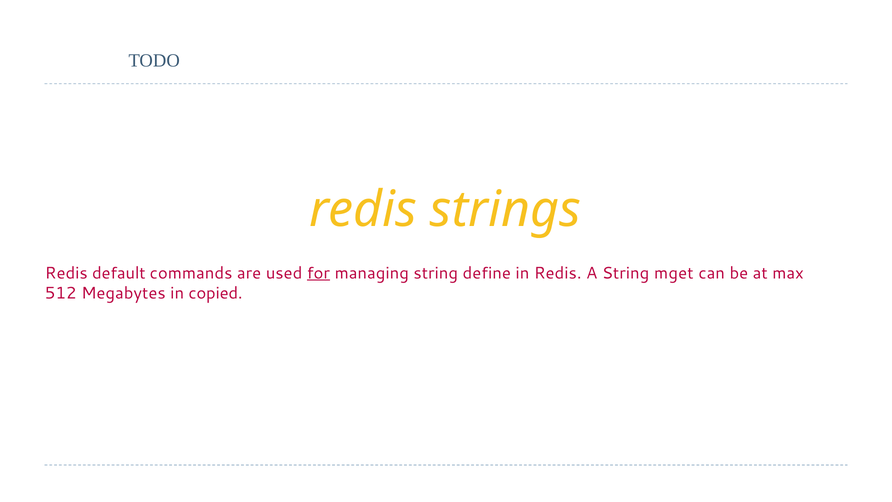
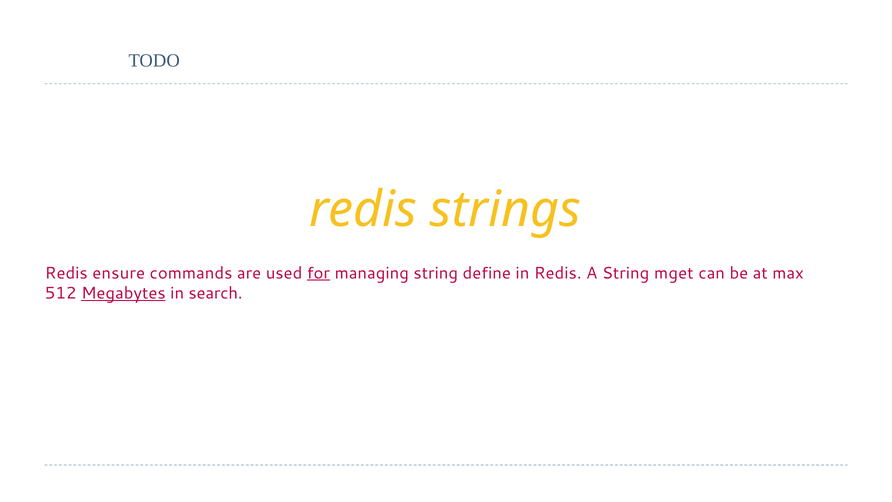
default: default -> ensure
Megabytes underline: none -> present
copied: copied -> search
